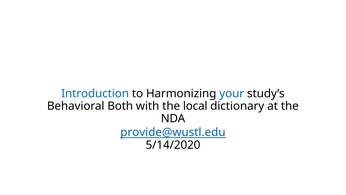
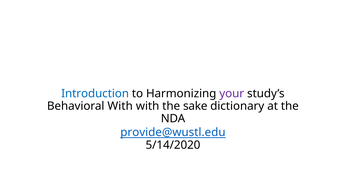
your colour: blue -> purple
Behavioral Both: Both -> With
local: local -> sake
